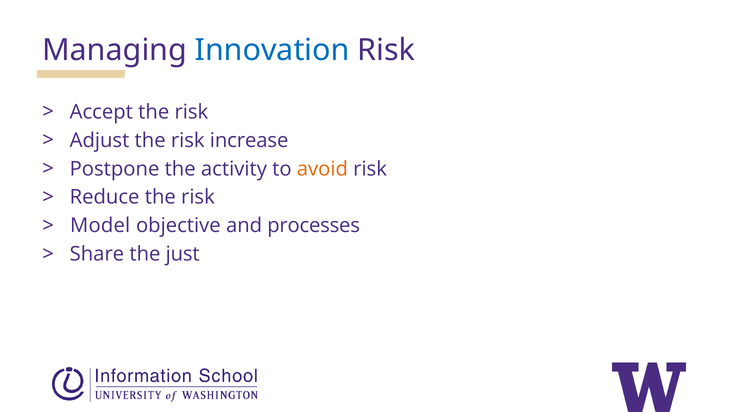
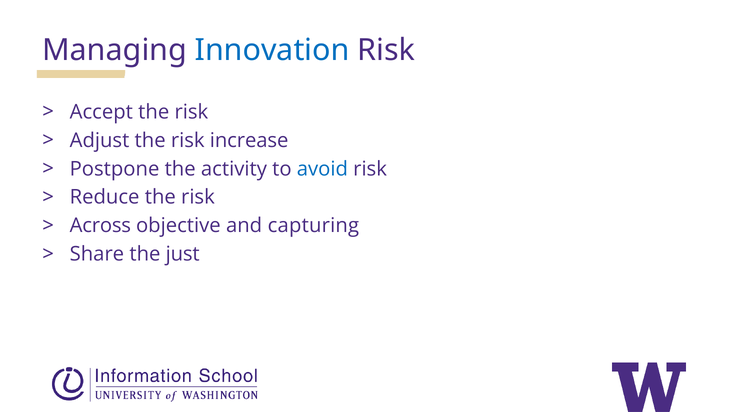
avoid colour: orange -> blue
Model: Model -> Across
processes: processes -> capturing
